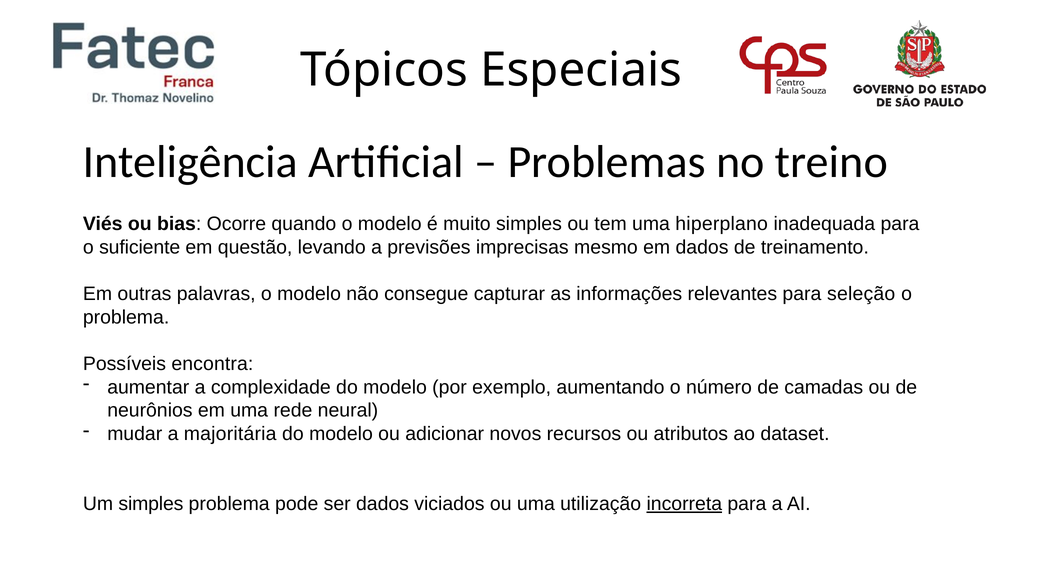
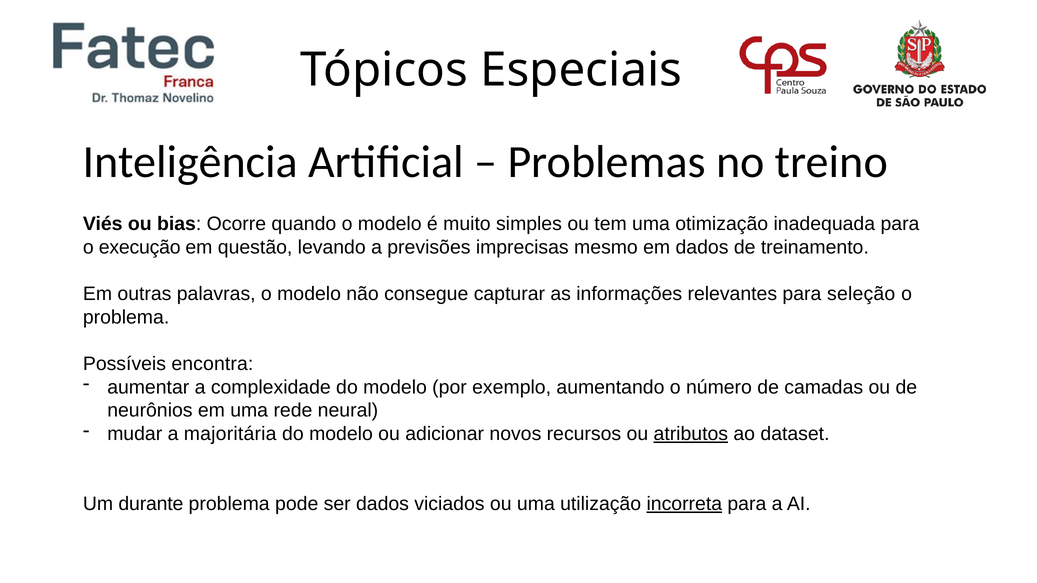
hiperplano: hiperplano -> otimização
suficiente: suficiente -> execução
atributos underline: none -> present
Um simples: simples -> durante
